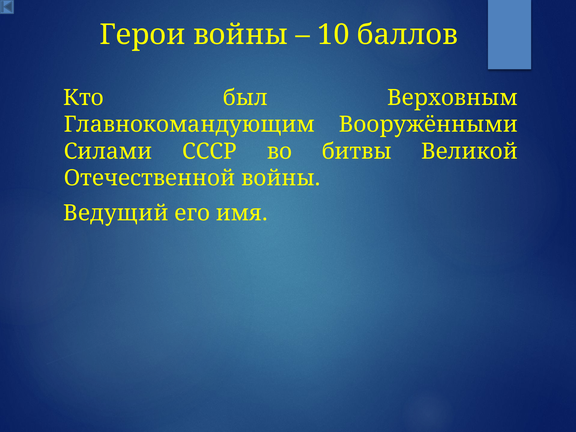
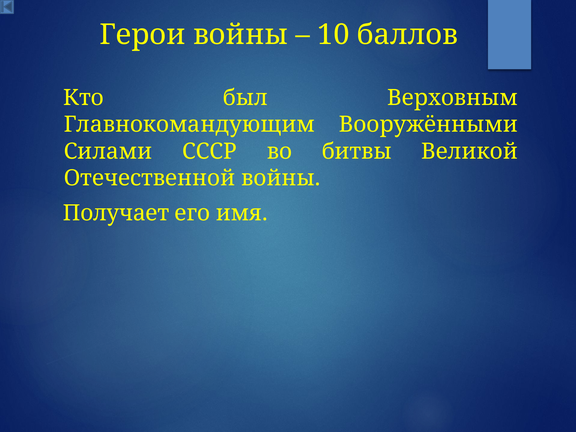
Ведущий: Ведущий -> Получает
